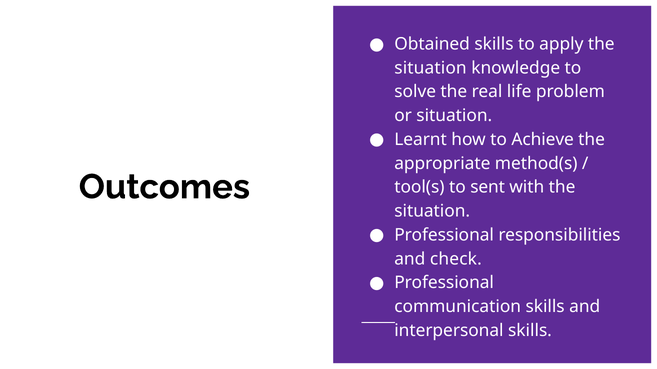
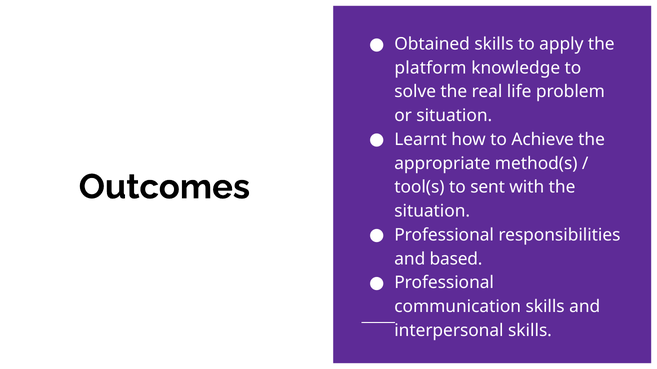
situation at (431, 68): situation -> platform
check: check -> based
